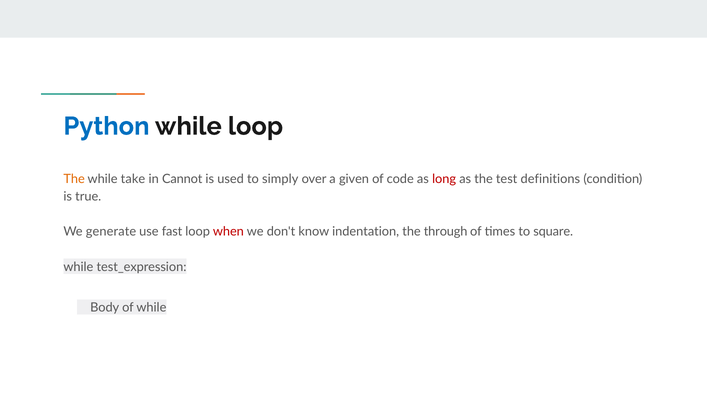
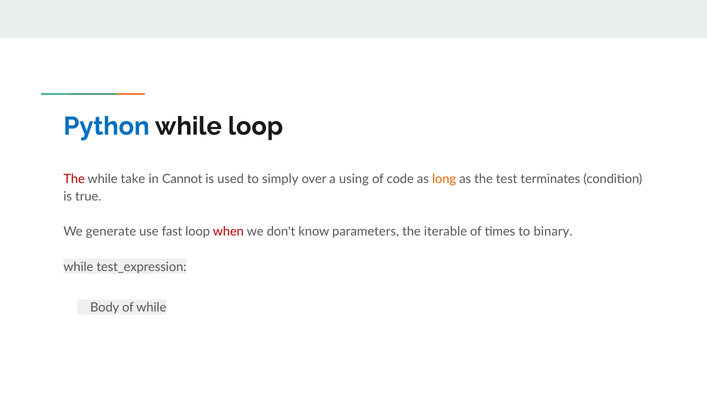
The at (74, 179) colour: orange -> red
given: given -> using
long colour: red -> orange
definitions: definitions -> terminates
indentation: indentation -> parameters
through: through -> iterable
square: square -> binary
